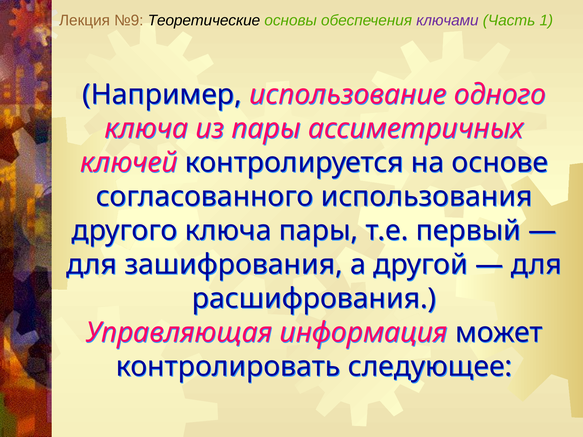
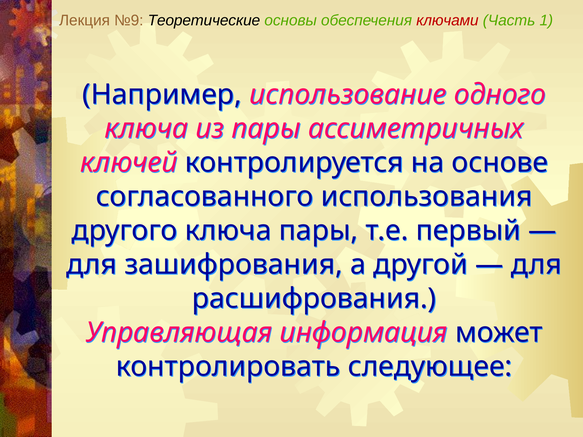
ключами colour: purple -> red
